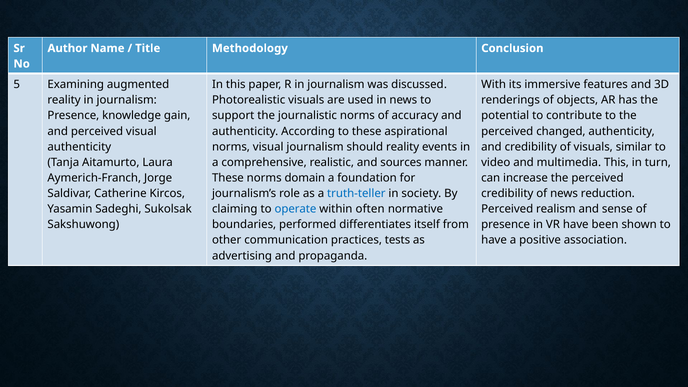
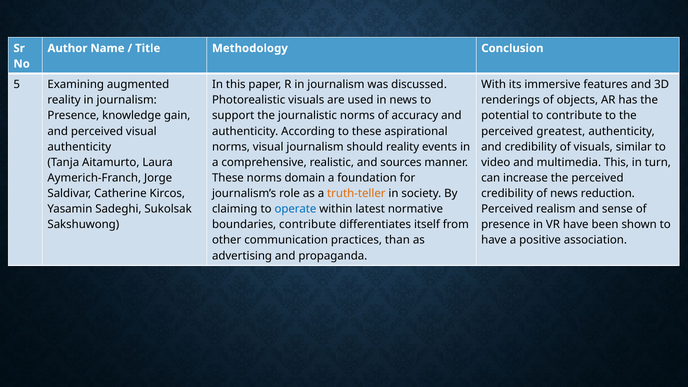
changed: changed -> greatest
truth-teller colour: blue -> orange
often: often -> latest
boundaries performed: performed -> contribute
tests: tests -> than
